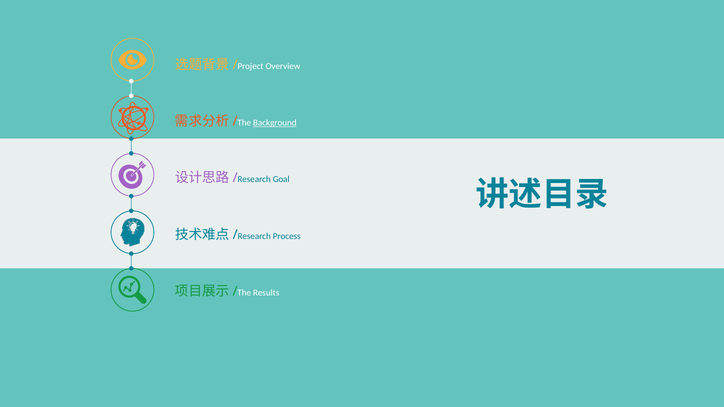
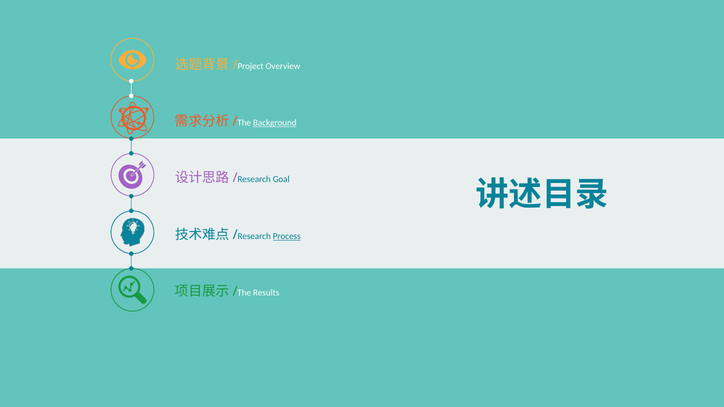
Process underline: none -> present
